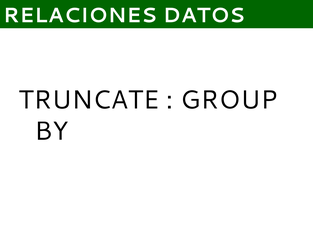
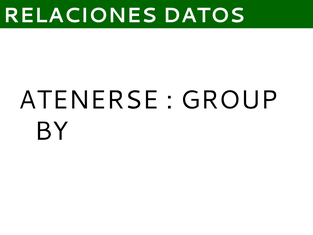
TRUNCATE: TRUNCATE -> ATENERSE
